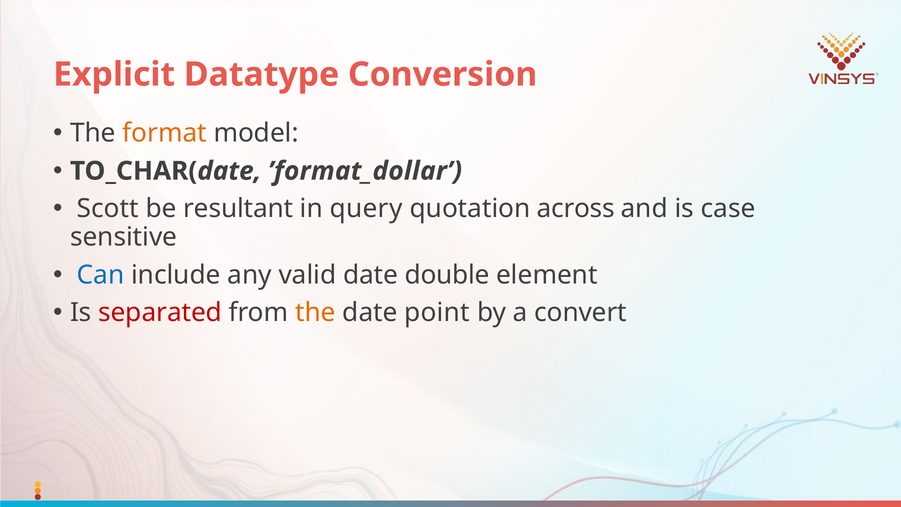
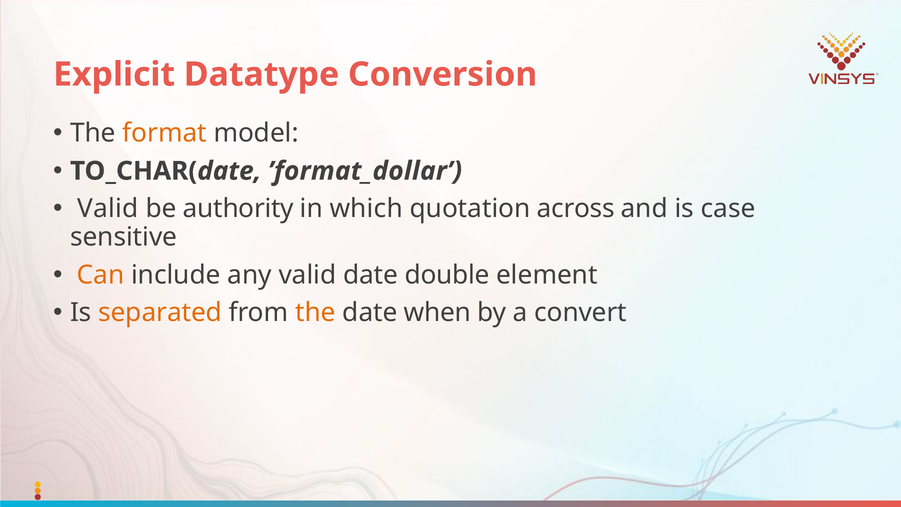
Scott at (108, 209): Scott -> Valid
resultant: resultant -> authority
query: query -> which
Can colour: blue -> orange
separated colour: red -> orange
point: point -> when
